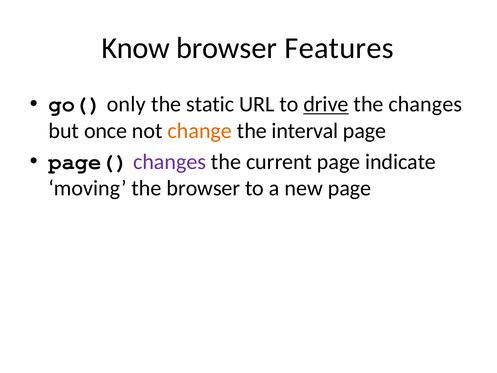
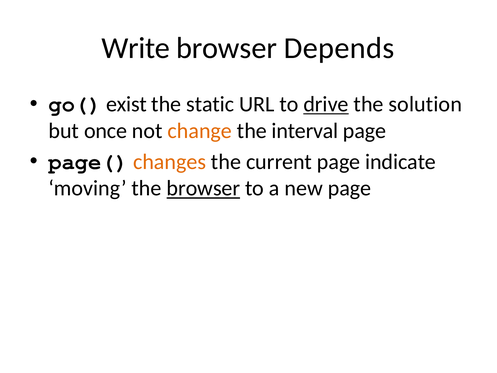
Know: Know -> Write
Features: Features -> Depends
only: only -> exist
the changes: changes -> solution
changes at (170, 162) colour: purple -> orange
browser at (203, 188) underline: none -> present
